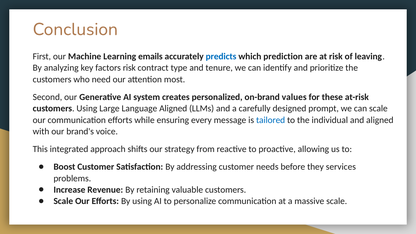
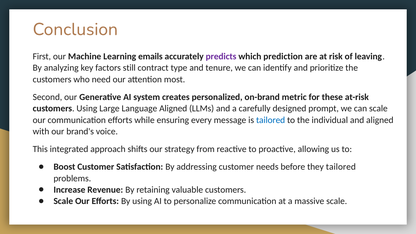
predicts colour: blue -> purple
factors risk: risk -> still
values: values -> metric
they services: services -> tailored
